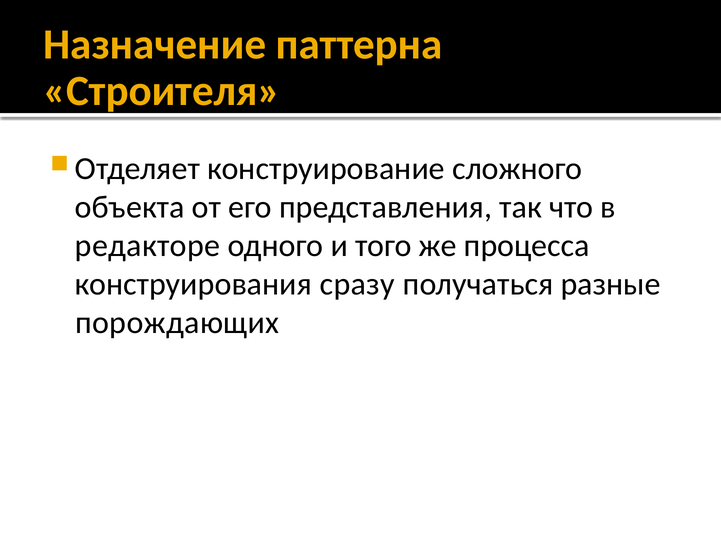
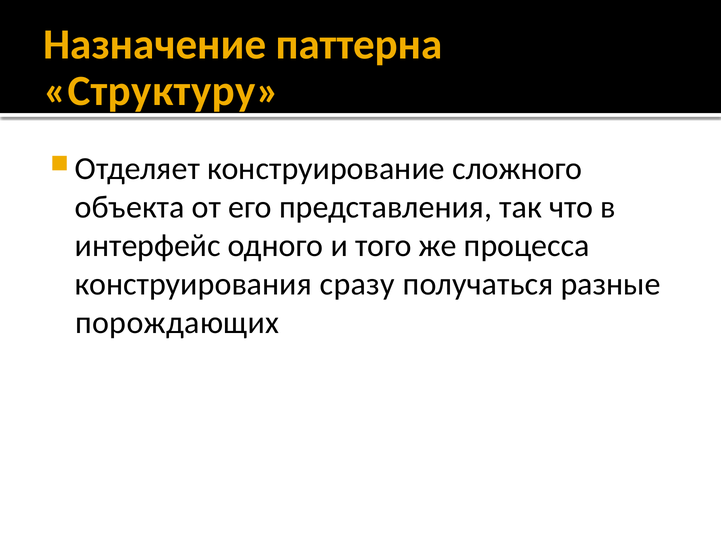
Строителя: Строителя -> Структуру
редакторе: редакторе -> интерфейс
